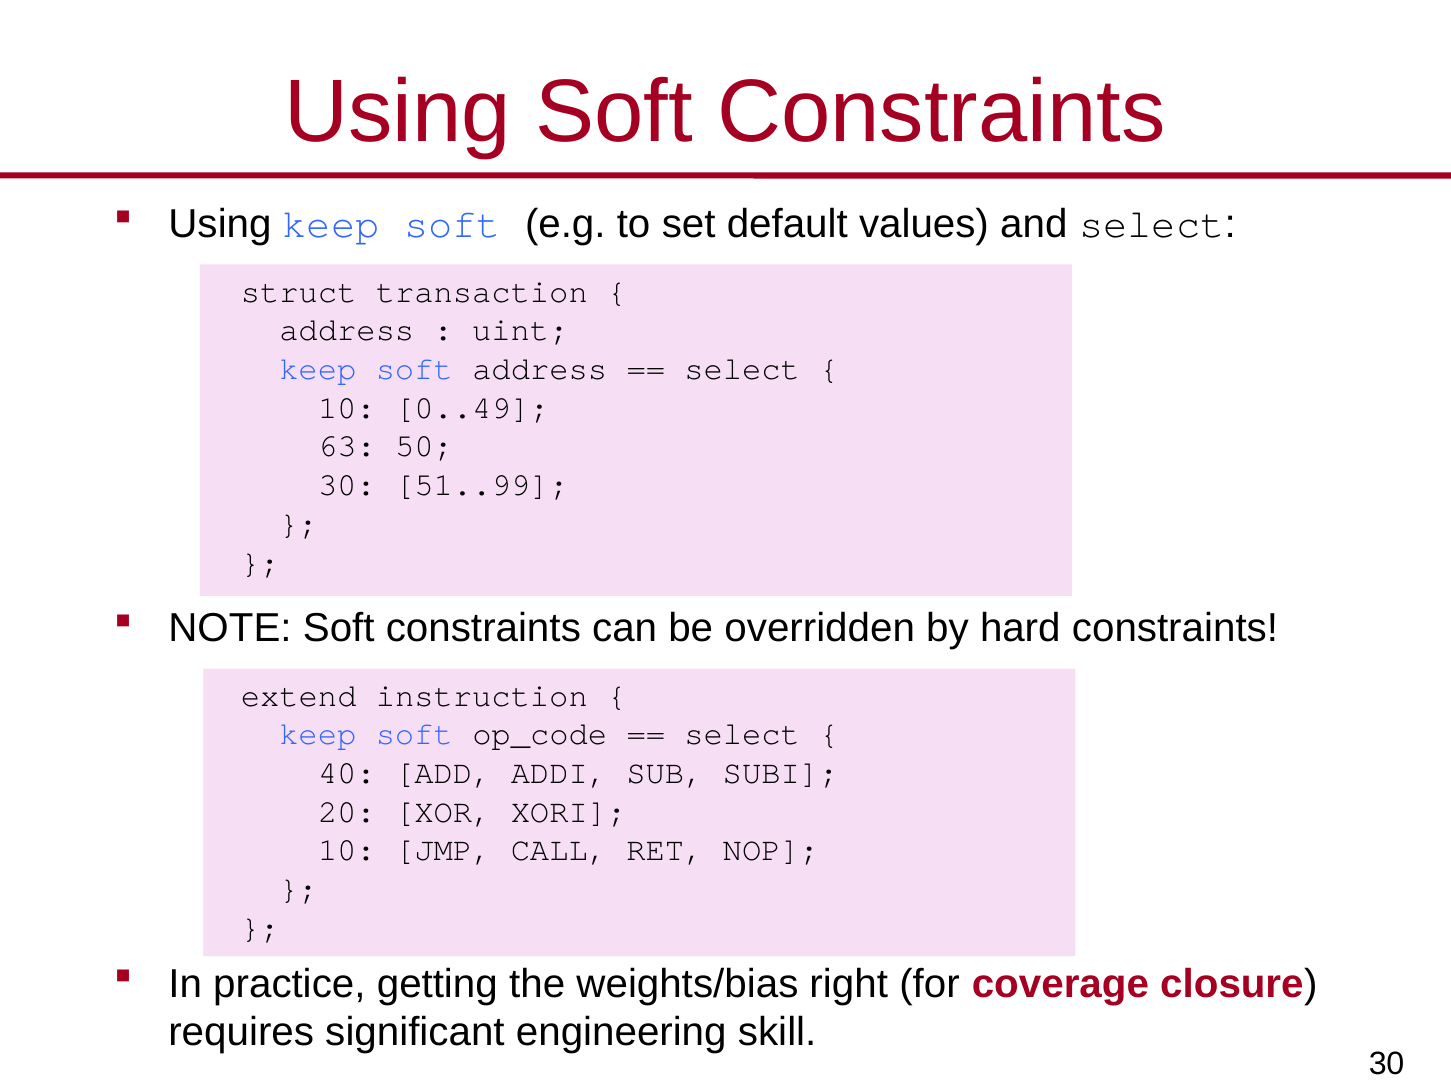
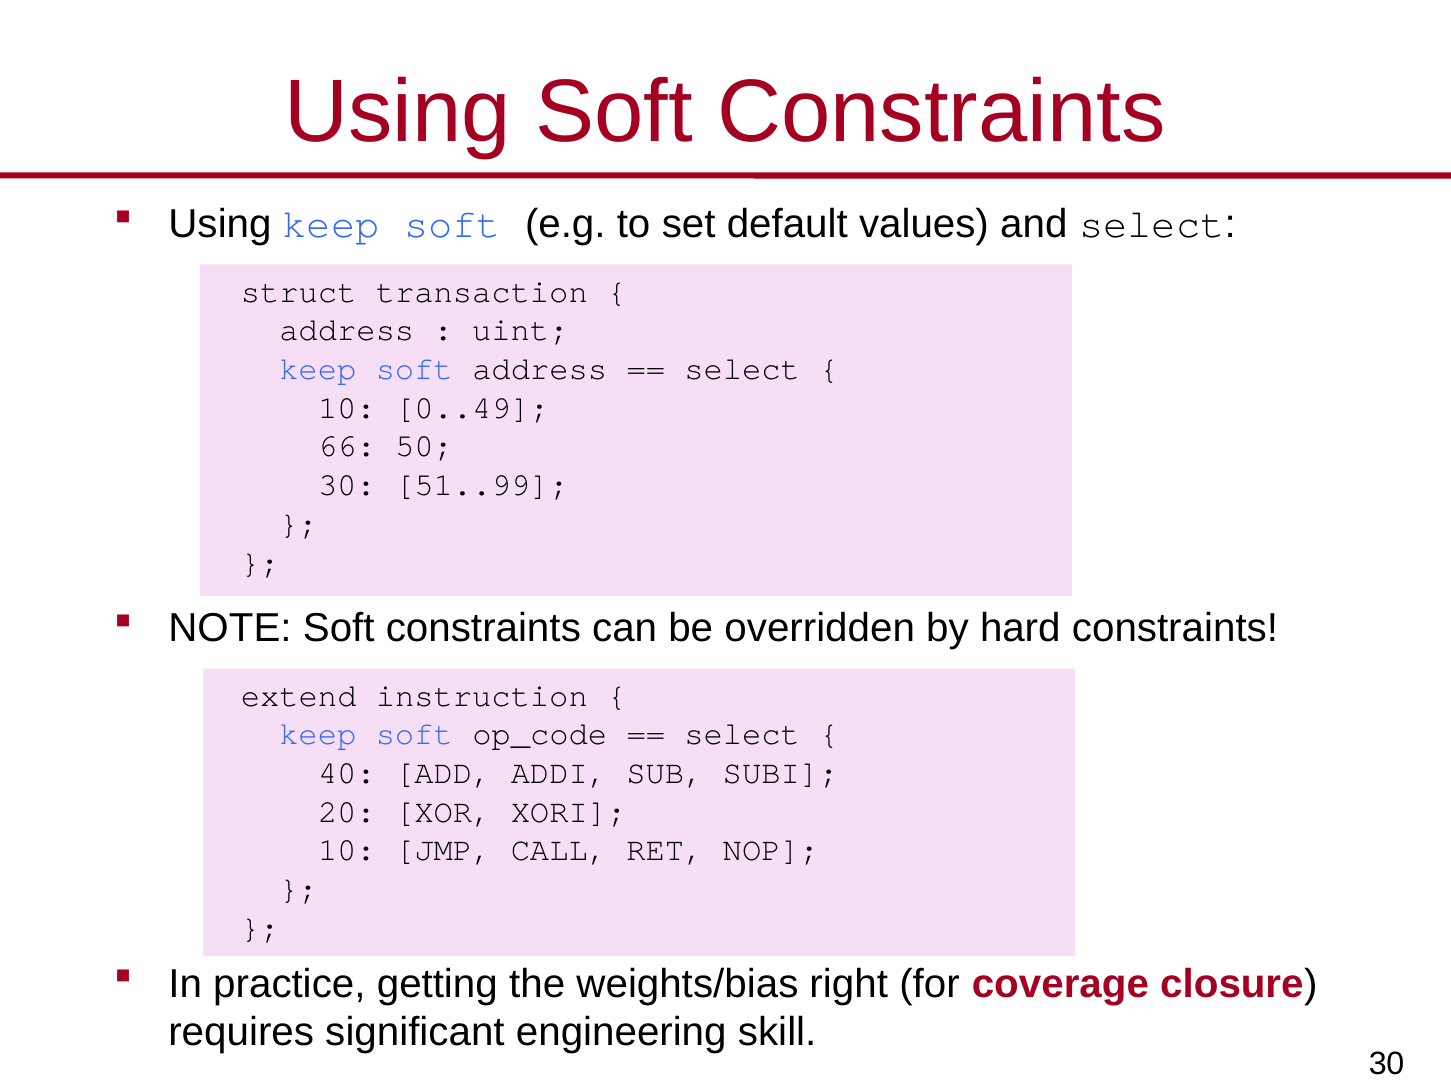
63: 63 -> 66
